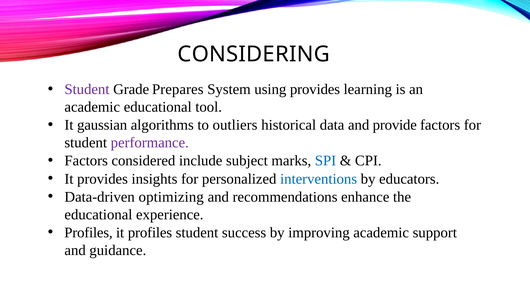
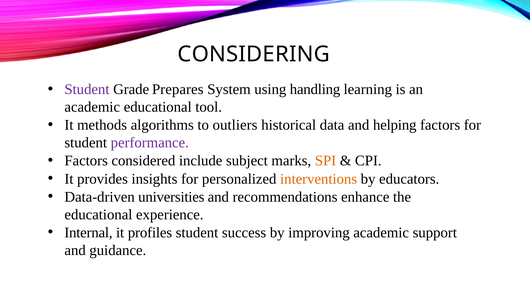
using provides: provides -> handling
gaussian: gaussian -> methods
provide: provide -> helping
SPI colour: blue -> orange
interventions colour: blue -> orange
optimizing: optimizing -> universities
Profiles at (88, 233): Profiles -> Internal
